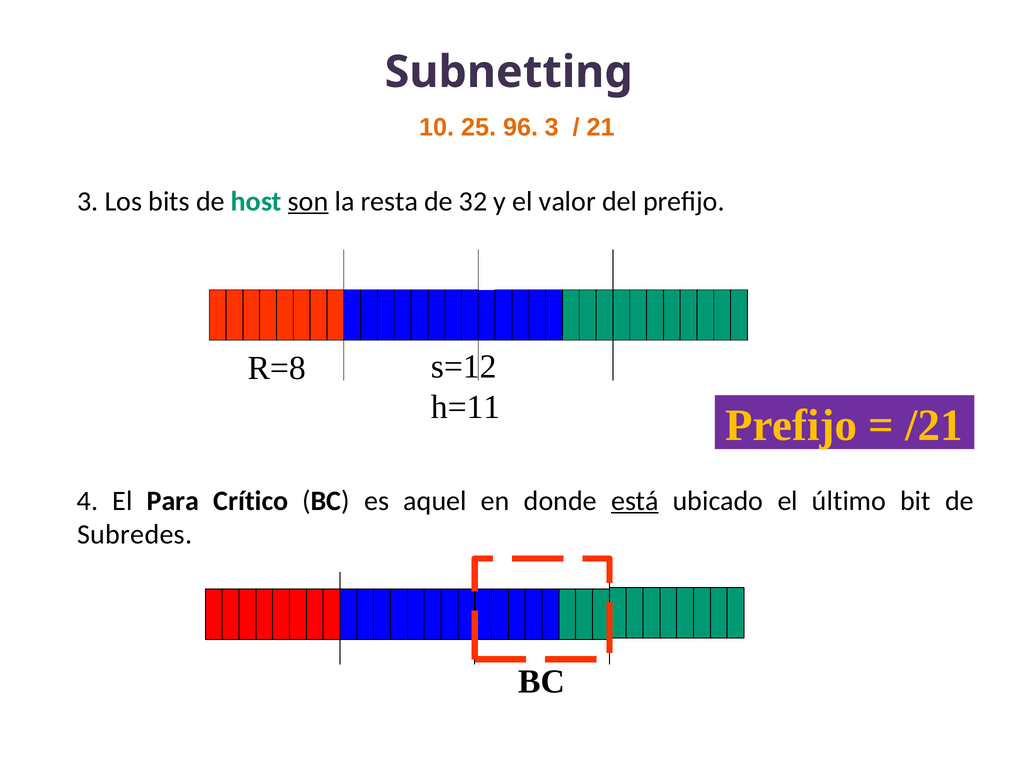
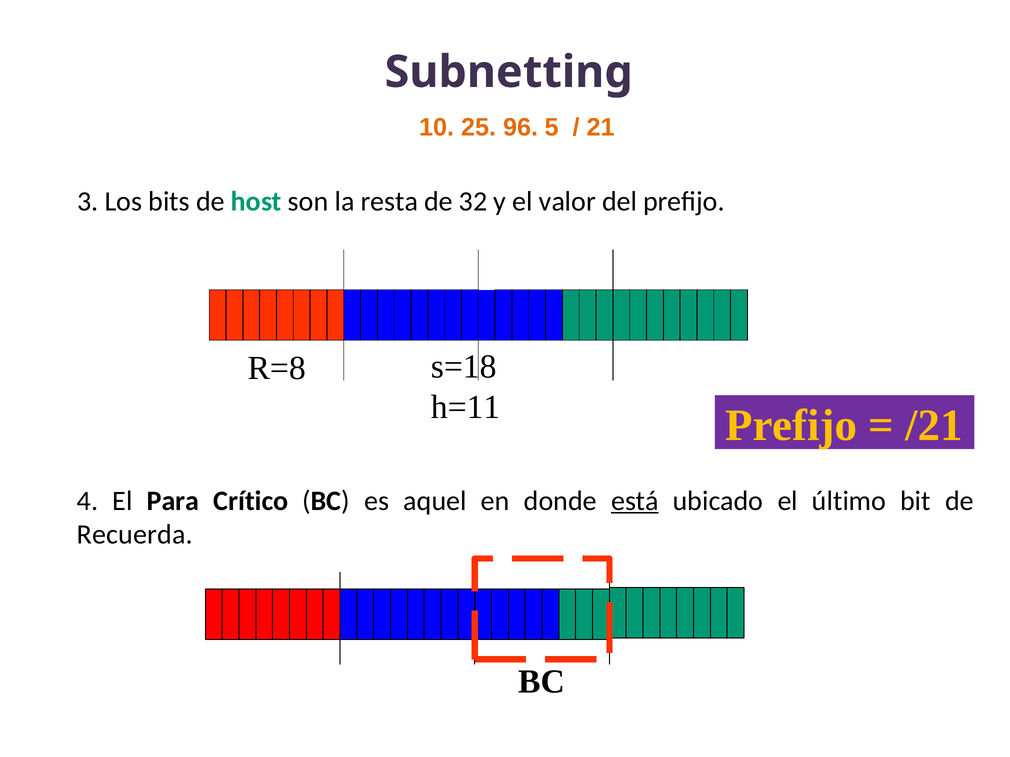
96 3: 3 -> 5
son underline: present -> none
s=12: s=12 -> s=18
Subredes: Subredes -> Recuerda
